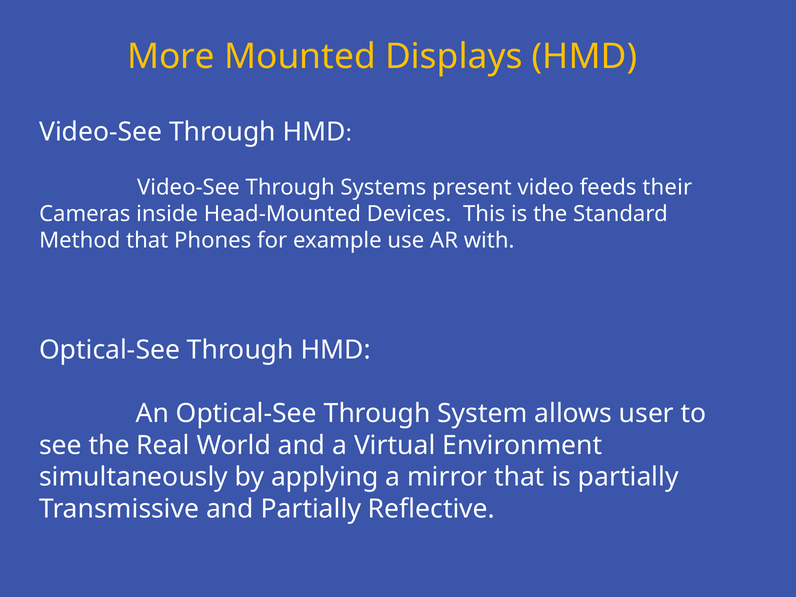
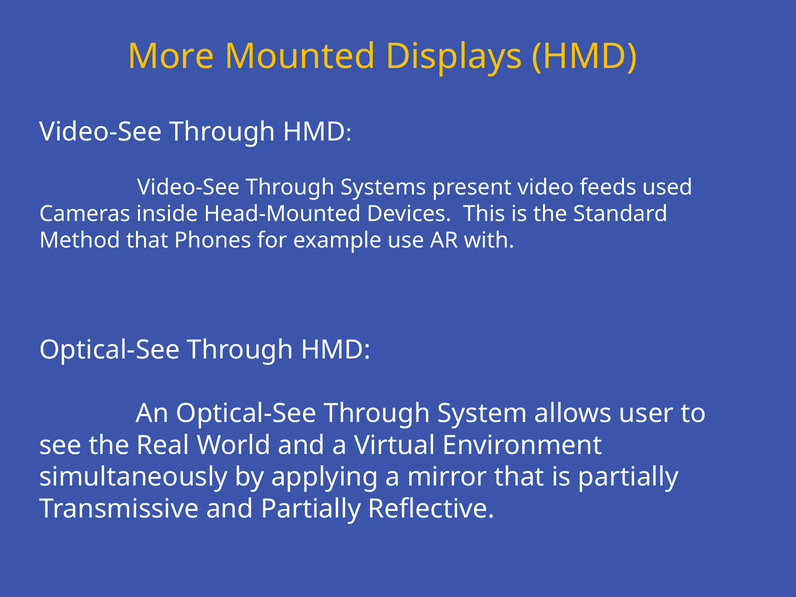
their: their -> used
